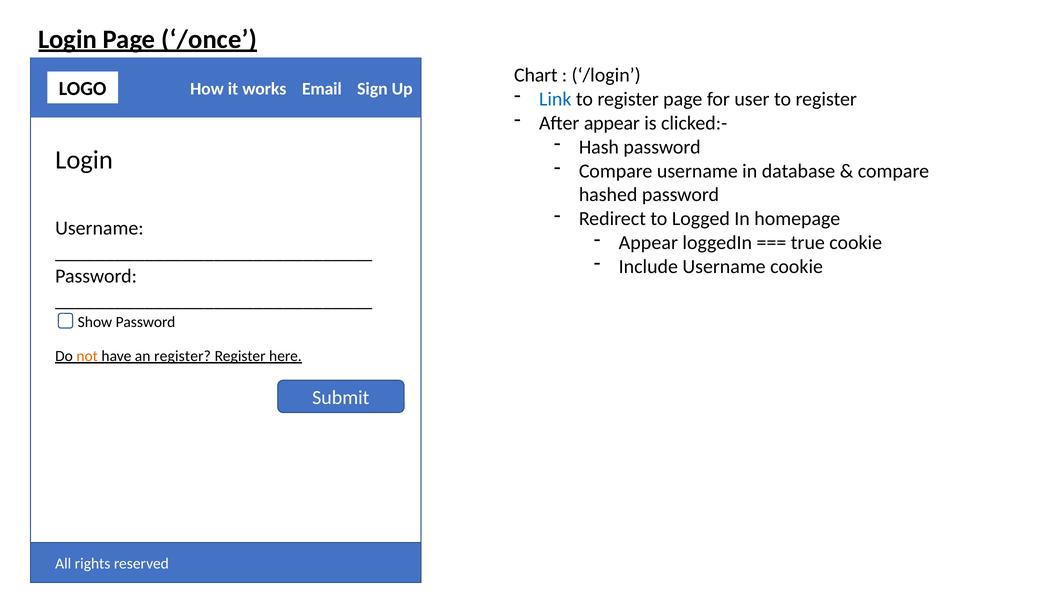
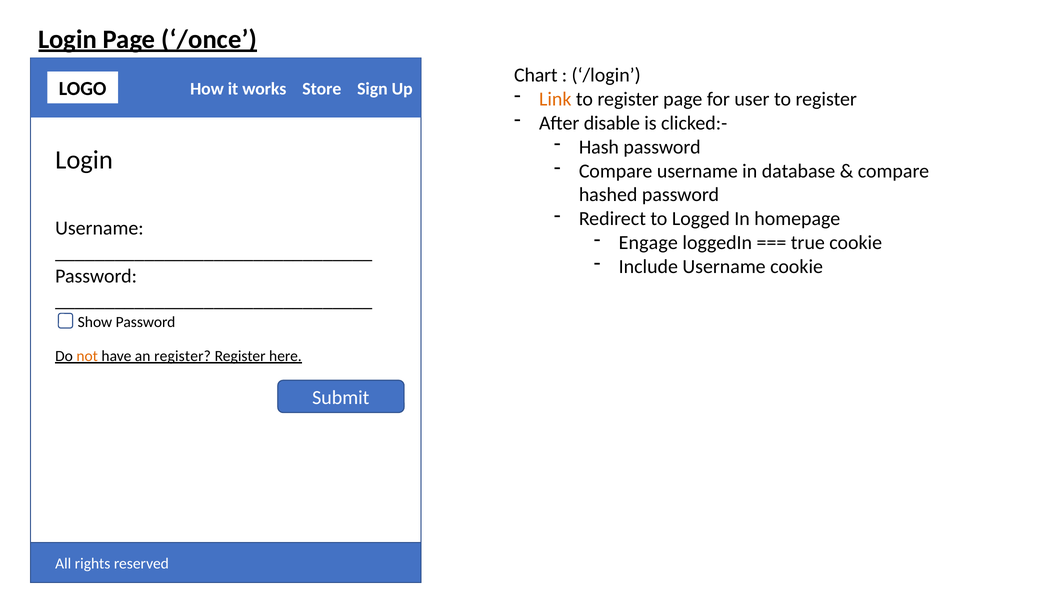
Email: Email -> Store
Link colour: blue -> orange
After appear: appear -> disable
Appear at (648, 243): Appear -> Engage
